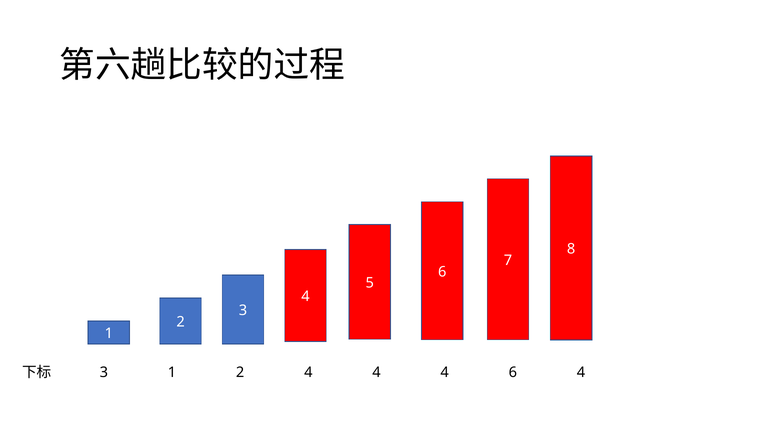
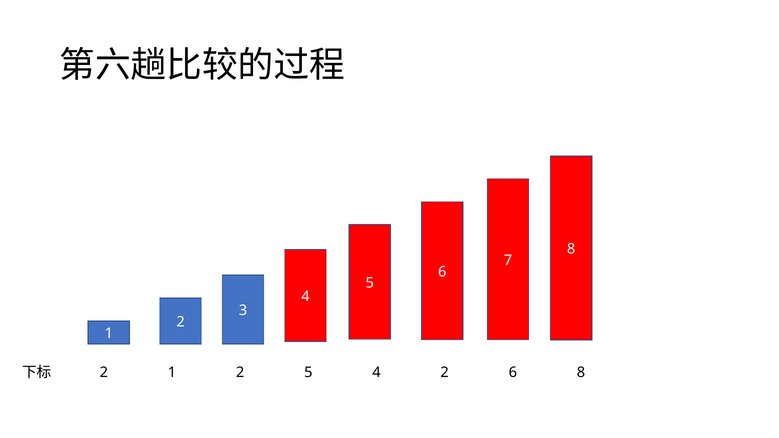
3 at (104, 373): 3 -> 2
1 2 4: 4 -> 5
4 at (445, 373): 4 -> 2
6 4: 4 -> 8
